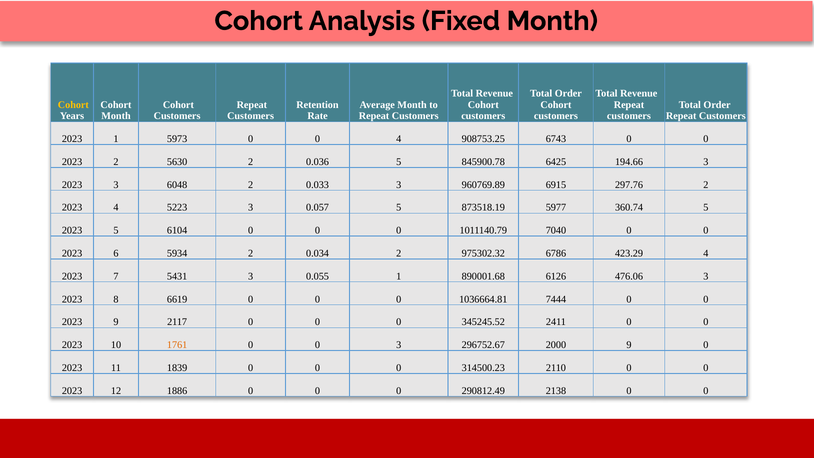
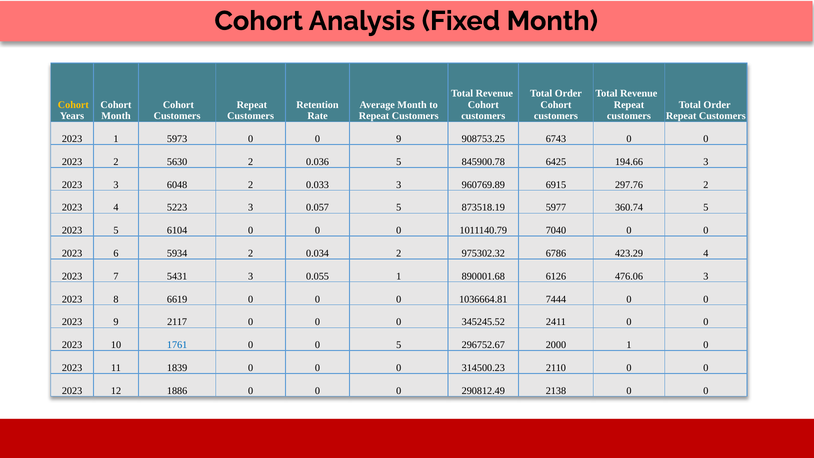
0 4: 4 -> 9
1761 colour: orange -> blue
0 3: 3 -> 5
2000 9: 9 -> 1
